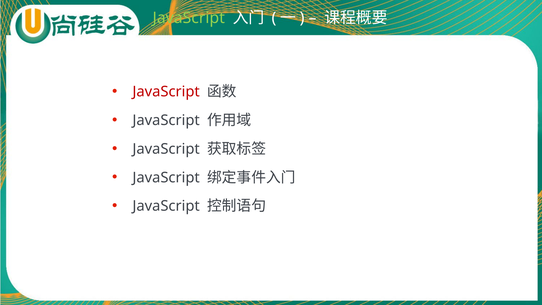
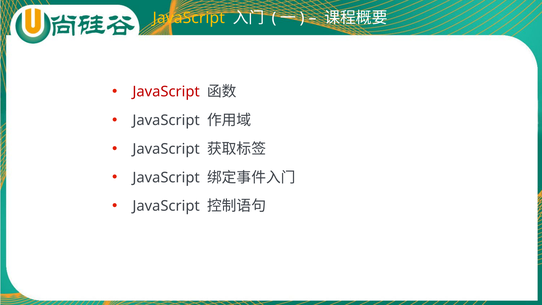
JavaScript at (189, 18) colour: light green -> yellow
